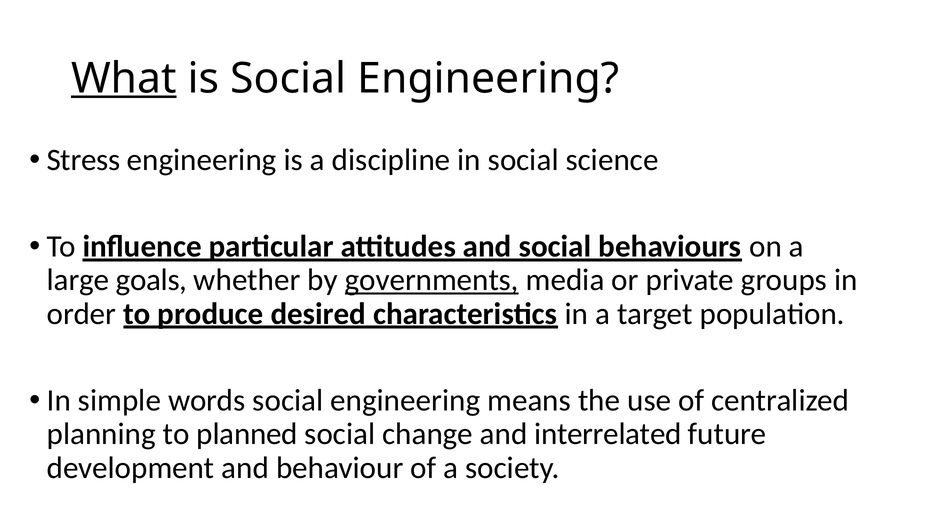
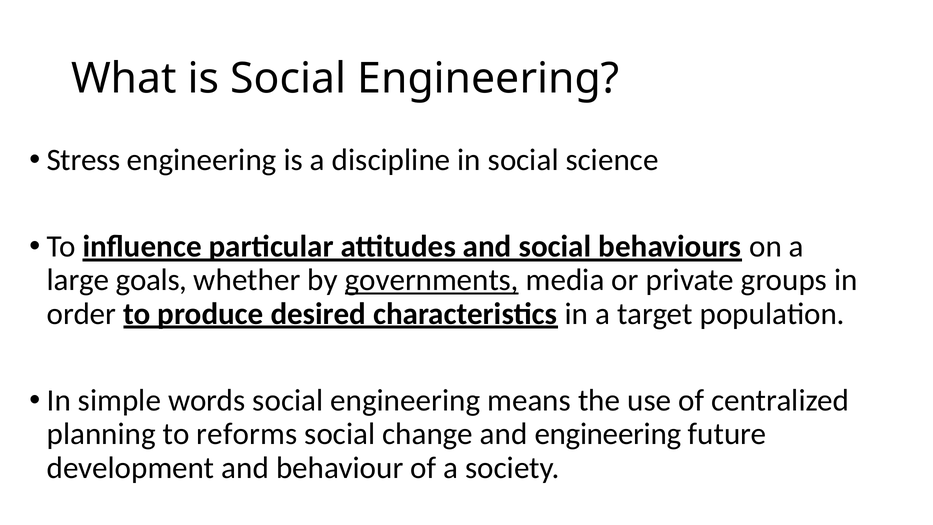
What underline: present -> none
planned: planned -> reforms
and interrelated: interrelated -> engineering
